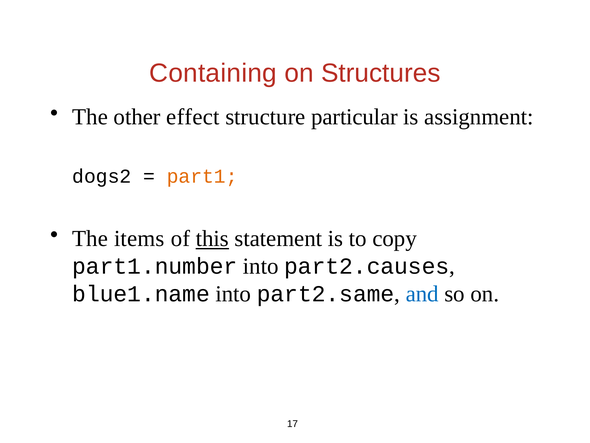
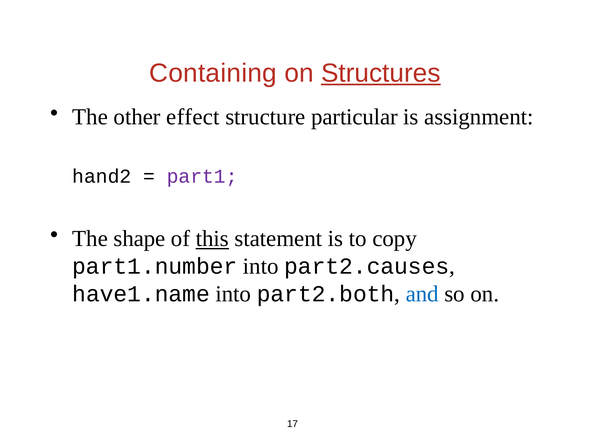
Structures underline: none -> present
dogs2: dogs2 -> hand2
part1 colour: orange -> purple
items: items -> shape
blue1.name: blue1.name -> have1.name
part2.same: part2.same -> part2.both
